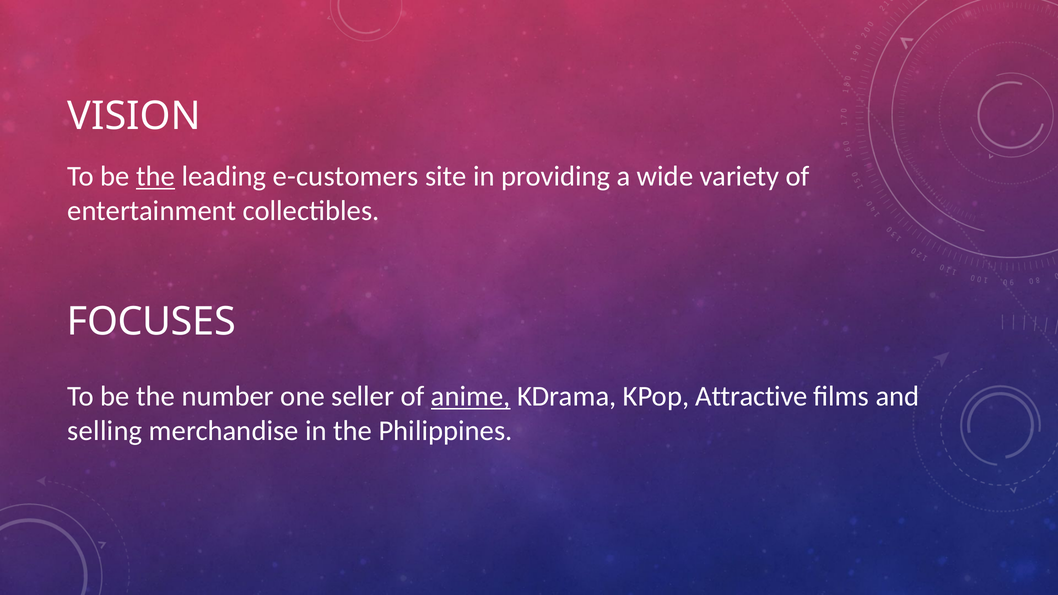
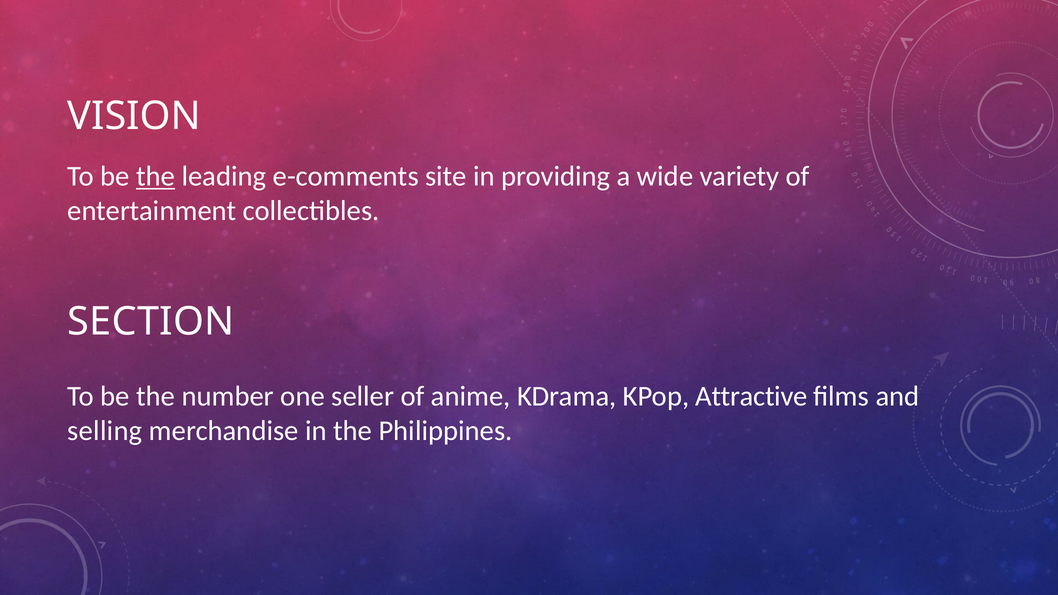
e-customers: e-customers -> e-comments
FOCUSES: FOCUSES -> SECTION
anime underline: present -> none
